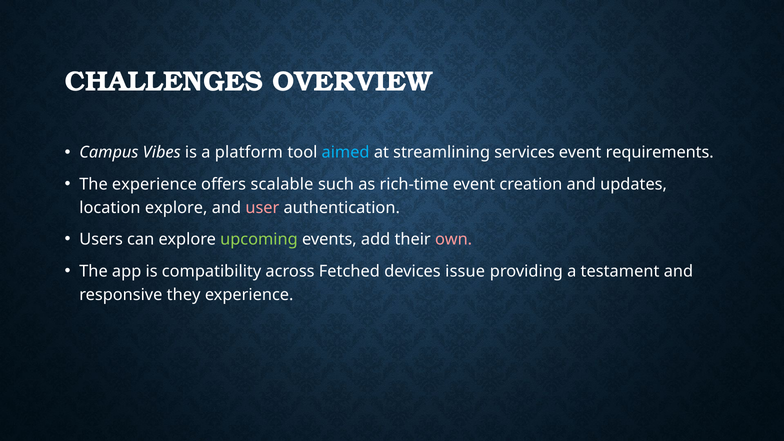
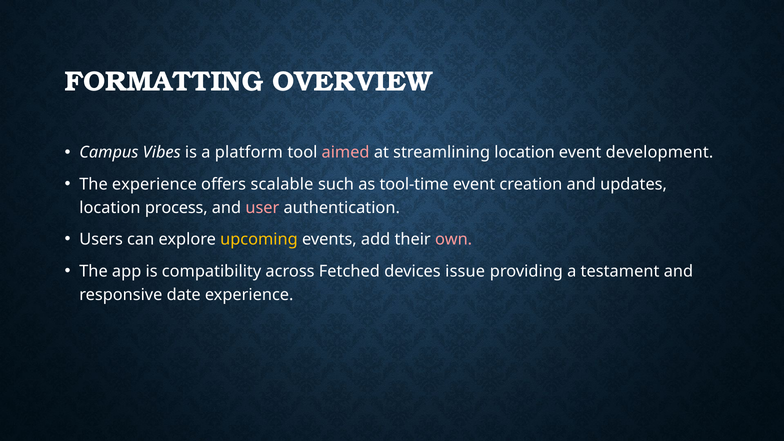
CHALLENGES: CHALLENGES -> FORMATTING
aimed colour: light blue -> pink
streamlining services: services -> location
requirements: requirements -> development
rich-time: rich-time -> tool-time
location explore: explore -> process
upcoming colour: light green -> yellow
they: they -> date
